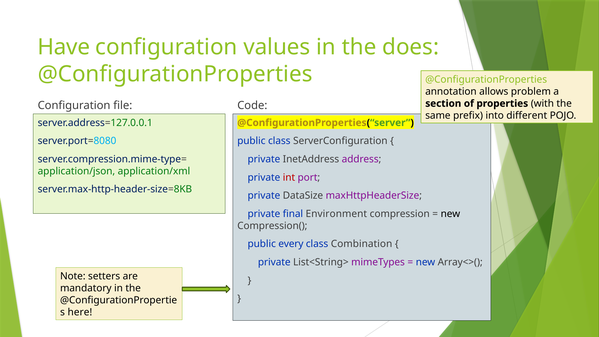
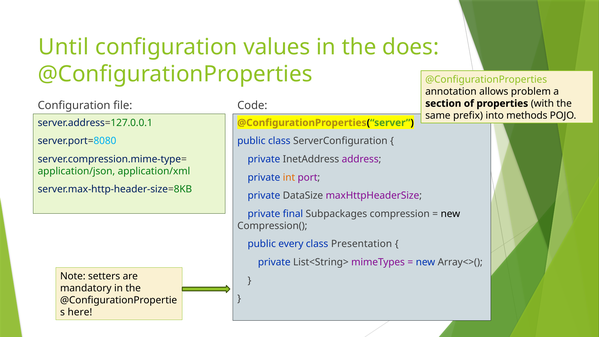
Have: Have -> Until
different: different -> methods
int colour: red -> orange
Environment: Environment -> Subpackages
Combination: Combination -> Presentation
